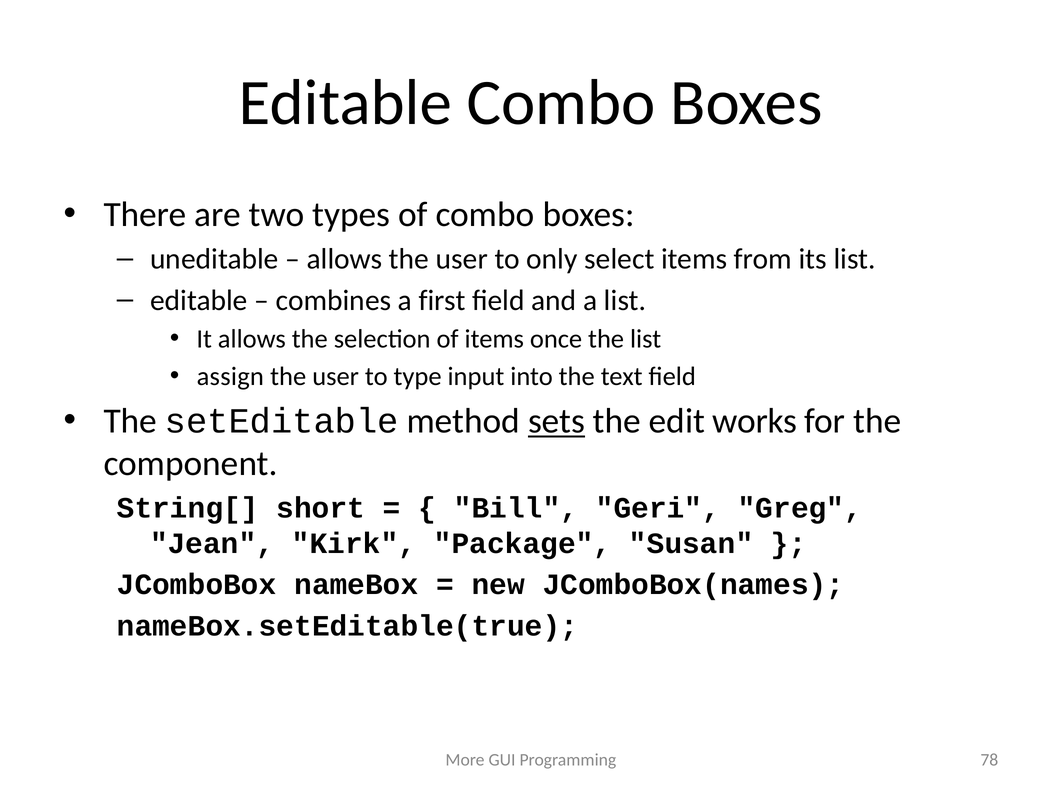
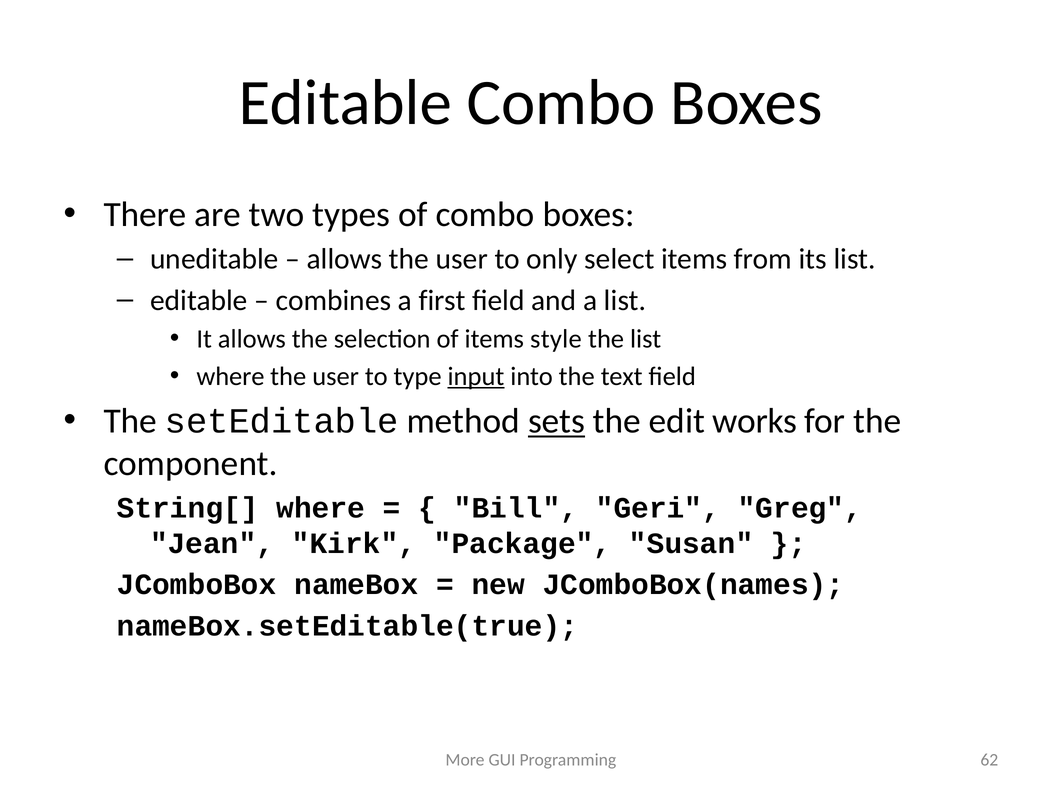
once: once -> style
assign at (230, 377): assign -> where
input underline: none -> present
String[ short: short -> where
78: 78 -> 62
